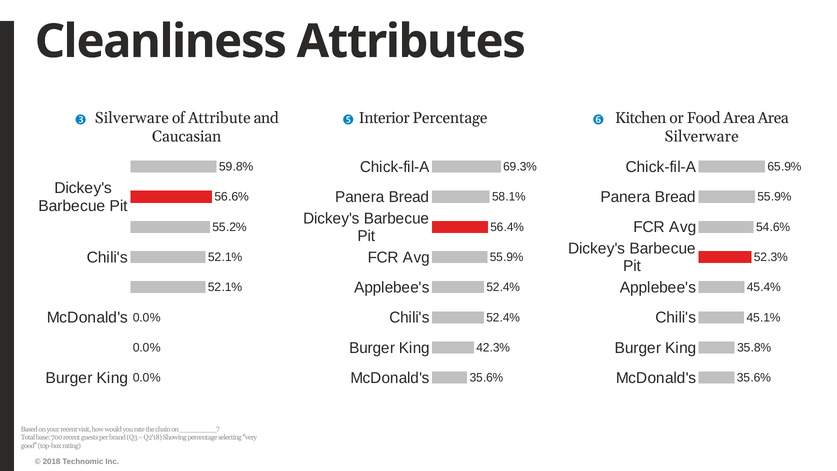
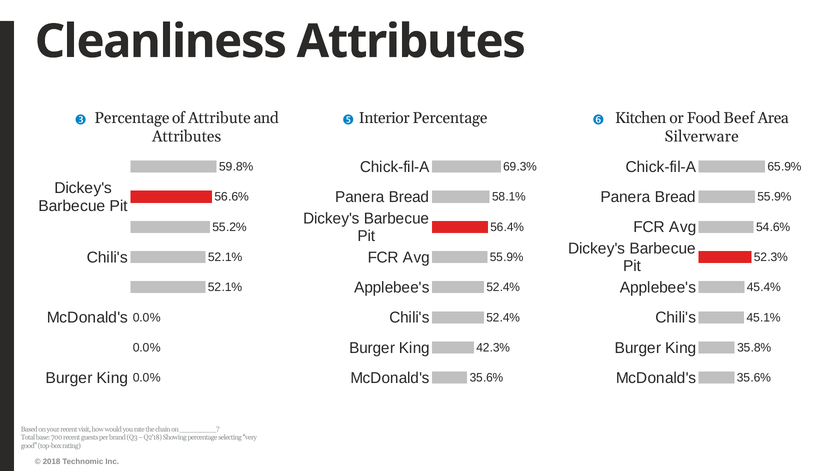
Silverware at (132, 118): Silverware -> Percentage
Food Area: Area -> Beef
Caucasian at (187, 137): Caucasian -> Attributes
